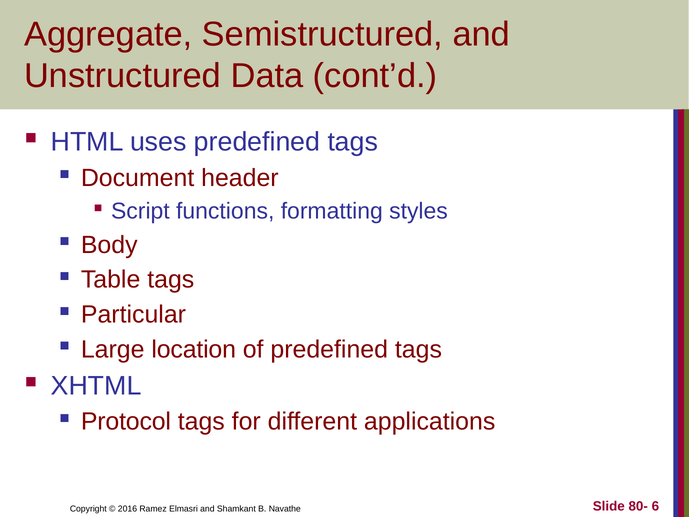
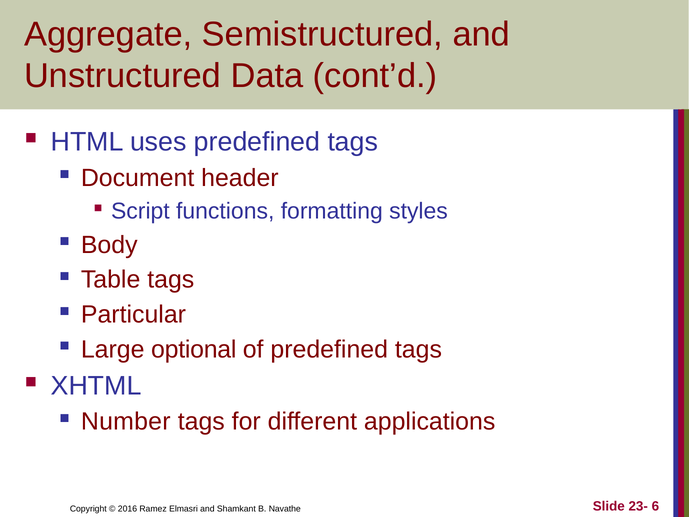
location: location -> optional
Protocol: Protocol -> Number
80-: 80- -> 23-
